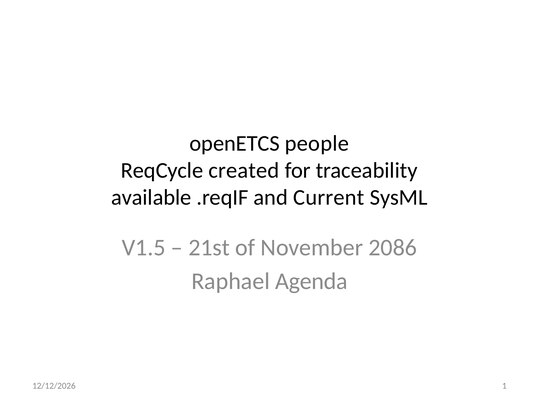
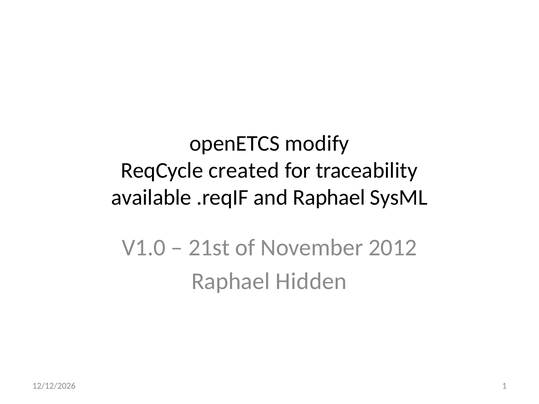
people: people -> modify
and Current: Current -> Raphael
V1.5: V1.5 -> V1.0
2086: 2086 -> 2012
Agenda: Agenda -> Hidden
